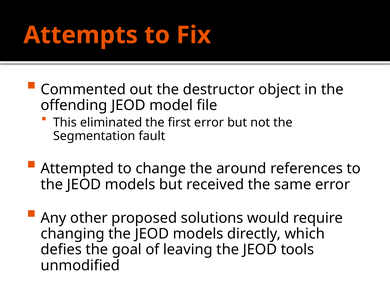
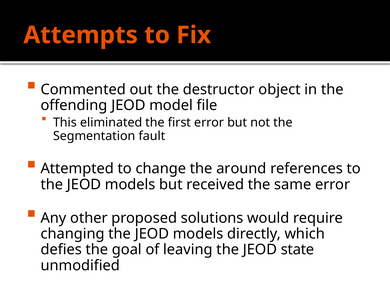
tools: tools -> state
